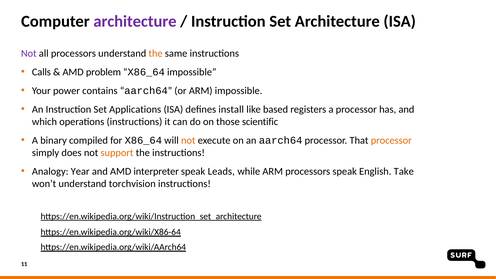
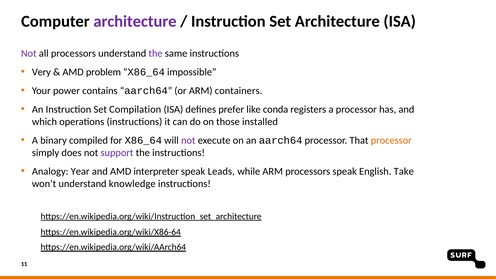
the at (156, 54) colour: orange -> purple
Calls: Calls -> Very
ARM impossible: impossible -> containers
Applications: Applications -> Compilation
install: install -> prefer
based: based -> conda
scientific: scientific -> installed
not at (188, 140) colour: orange -> purple
support colour: orange -> purple
torchvision: torchvision -> knowledge
